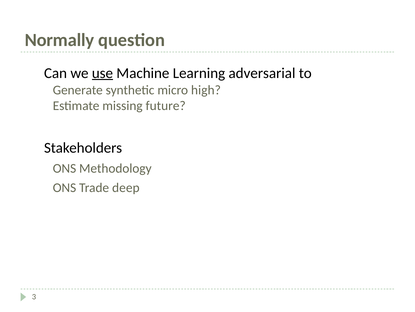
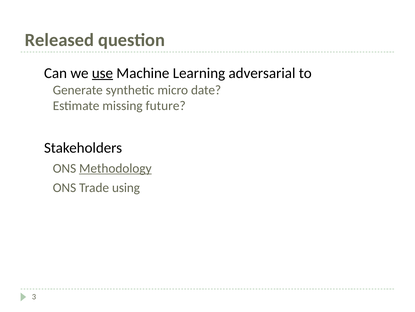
Normally: Normally -> Released
high: high -> date
Methodology underline: none -> present
deep: deep -> using
